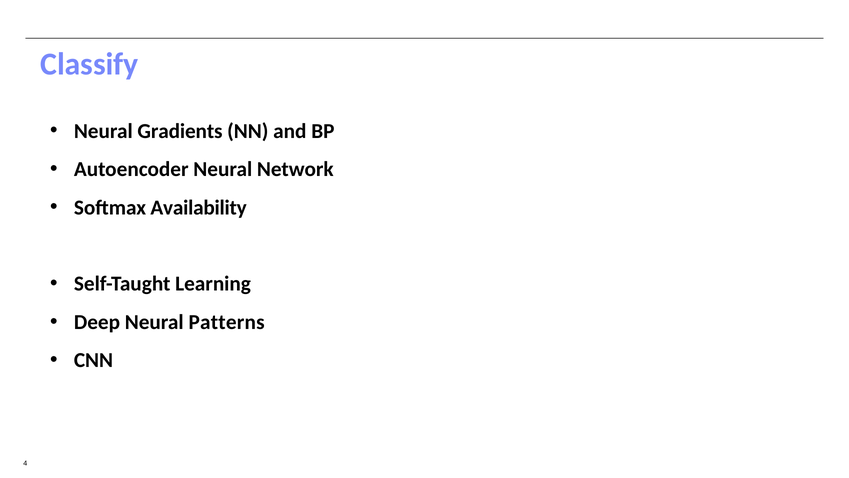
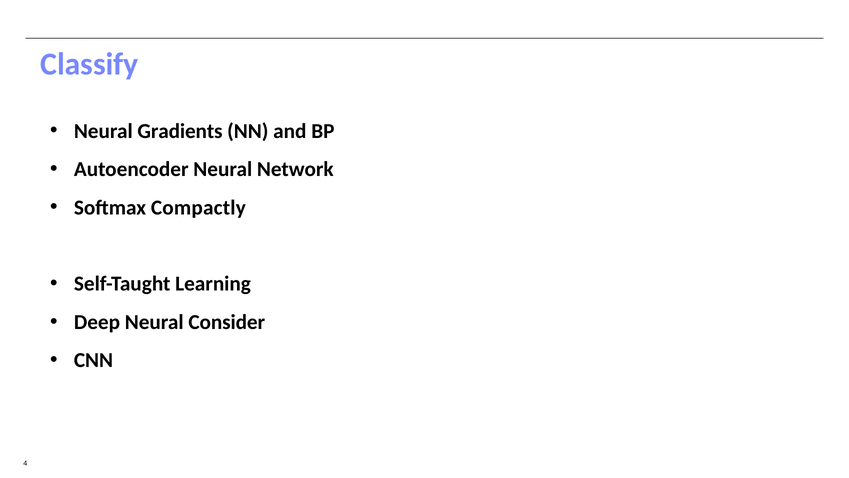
Availability: Availability -> Compactly
Patterns: Patterns -> Consider
